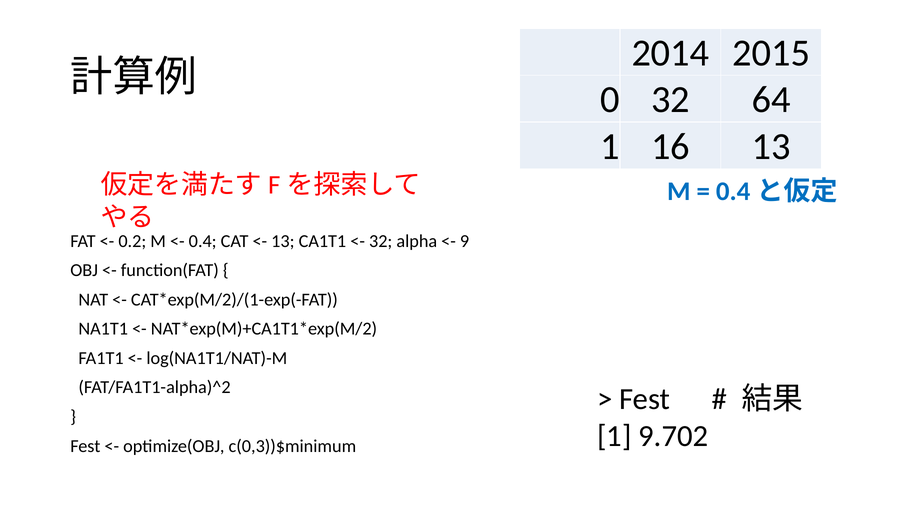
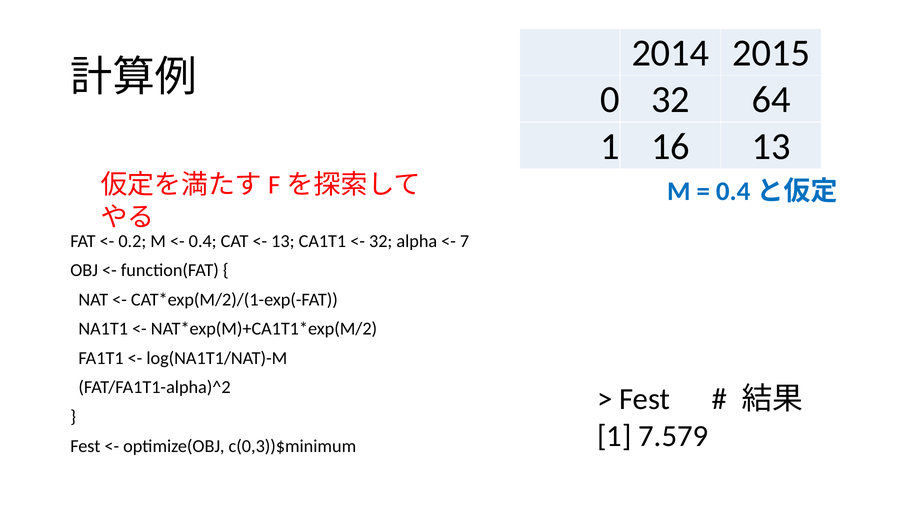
9: 9 -> 7
9.702: 9.702 -> 7.579
